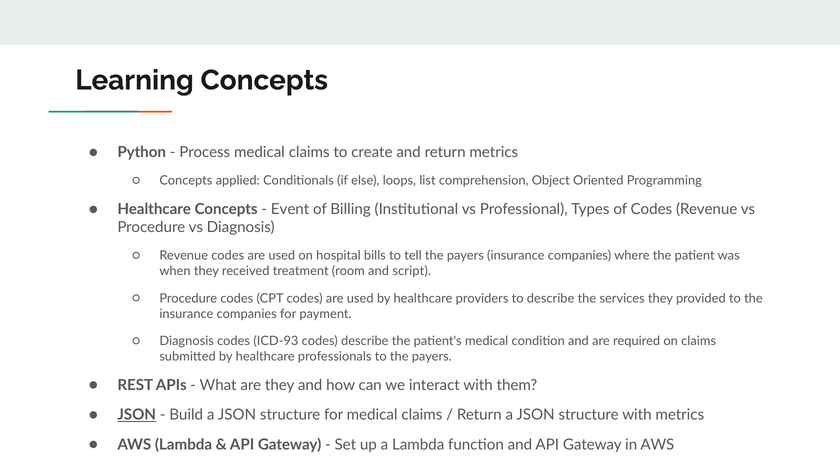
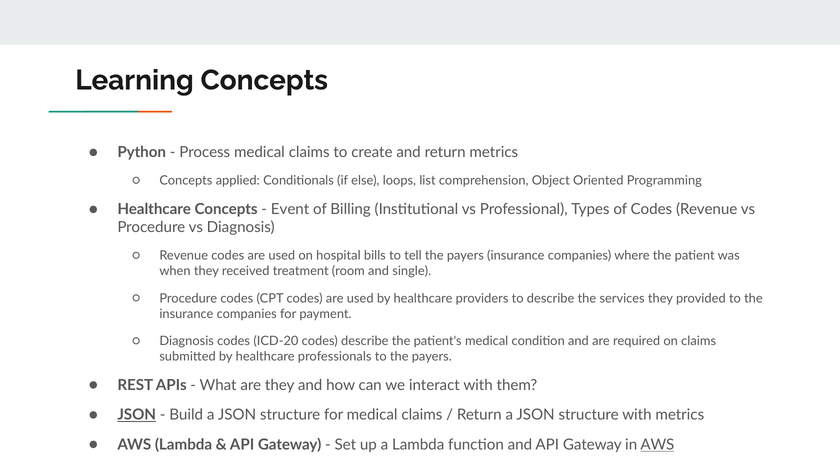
script: script -> single
ICD-93: ICD-93 -> ICD-20
AWS at (657, 444) underline: none -> present
